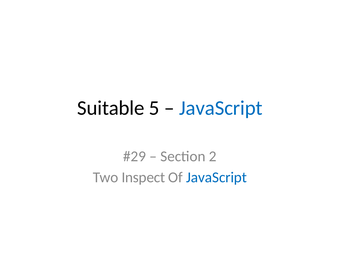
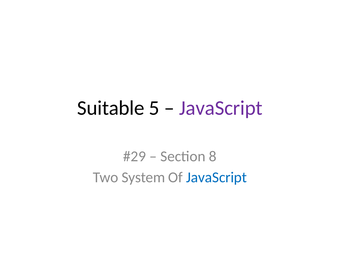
JavaScript at (221, 108) colour: blue -> purple
2: 2 -> 8
Inspect: Inspect -> System
